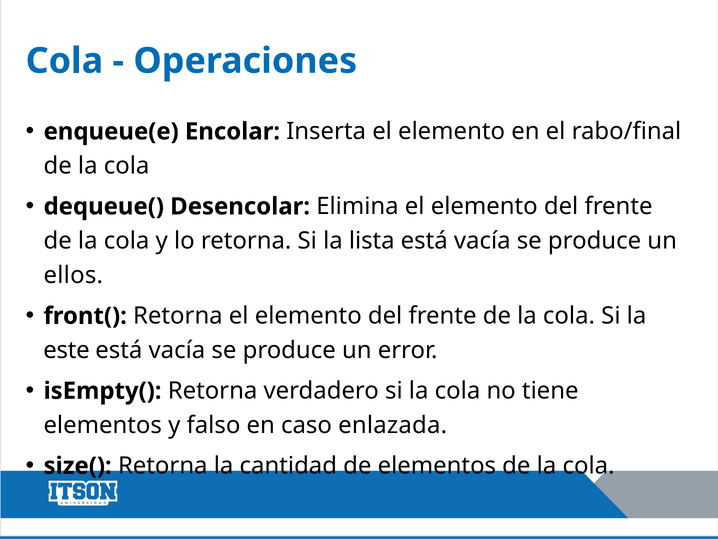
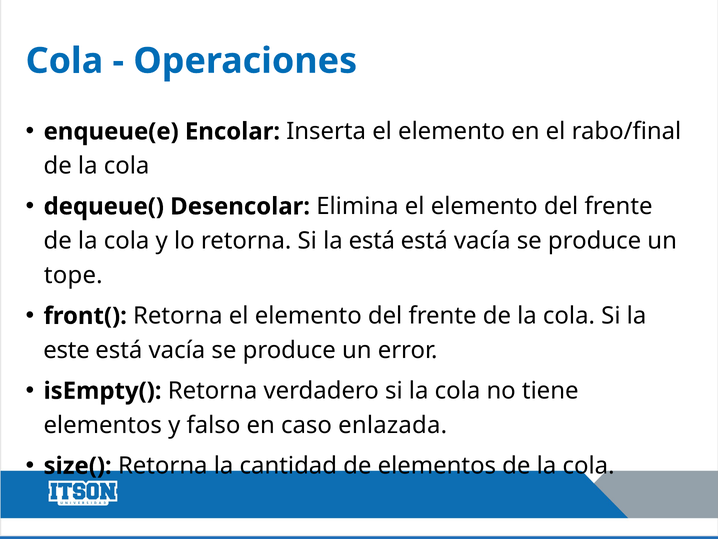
la lista: lista -> está
ellos: ellos -> tope
